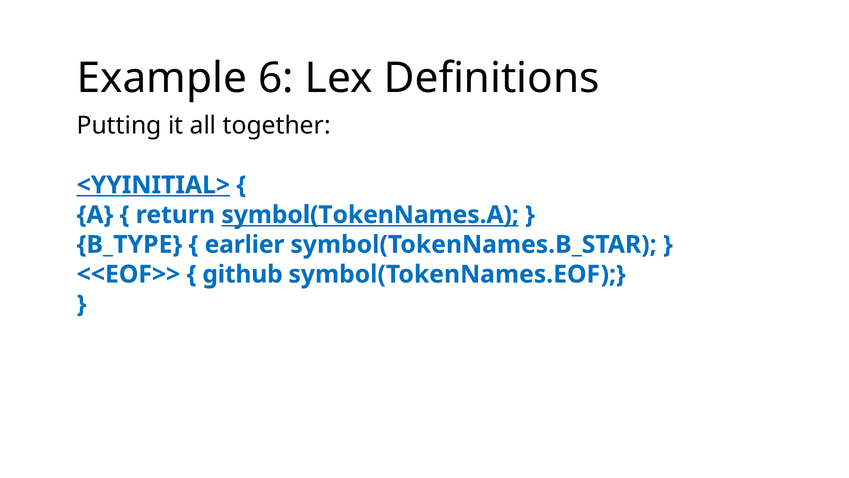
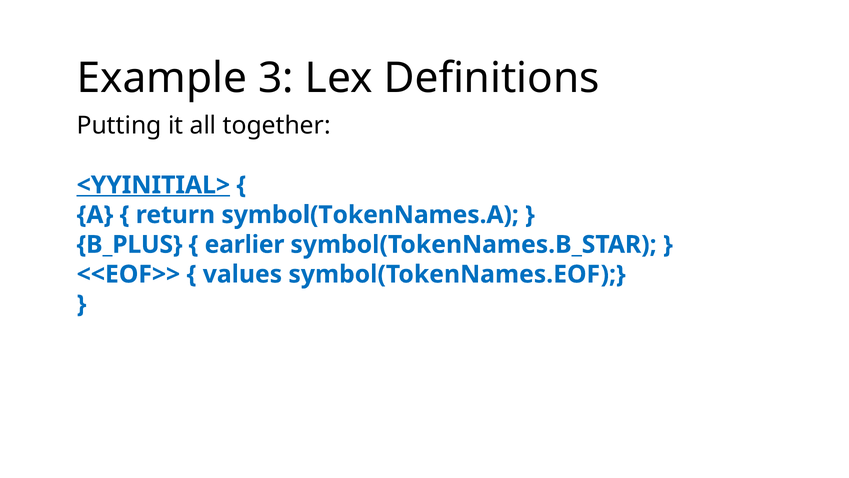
6: 6 -> 3
symbol(TokenNames.A underline: present -> none
B_TYPE: B_TYPE -> B_PLUS
github: github -> values
